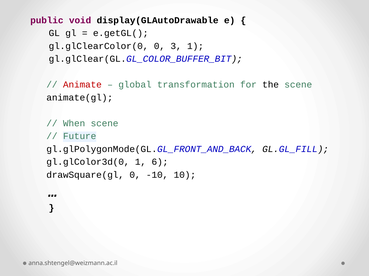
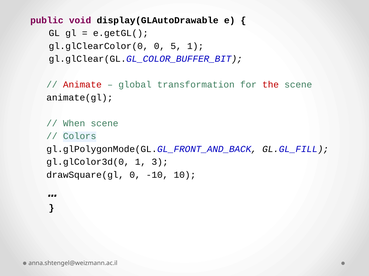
3: 3 -> 5
the colour: black -> red
Future: Future -> Colors
6: 6 -> 3
